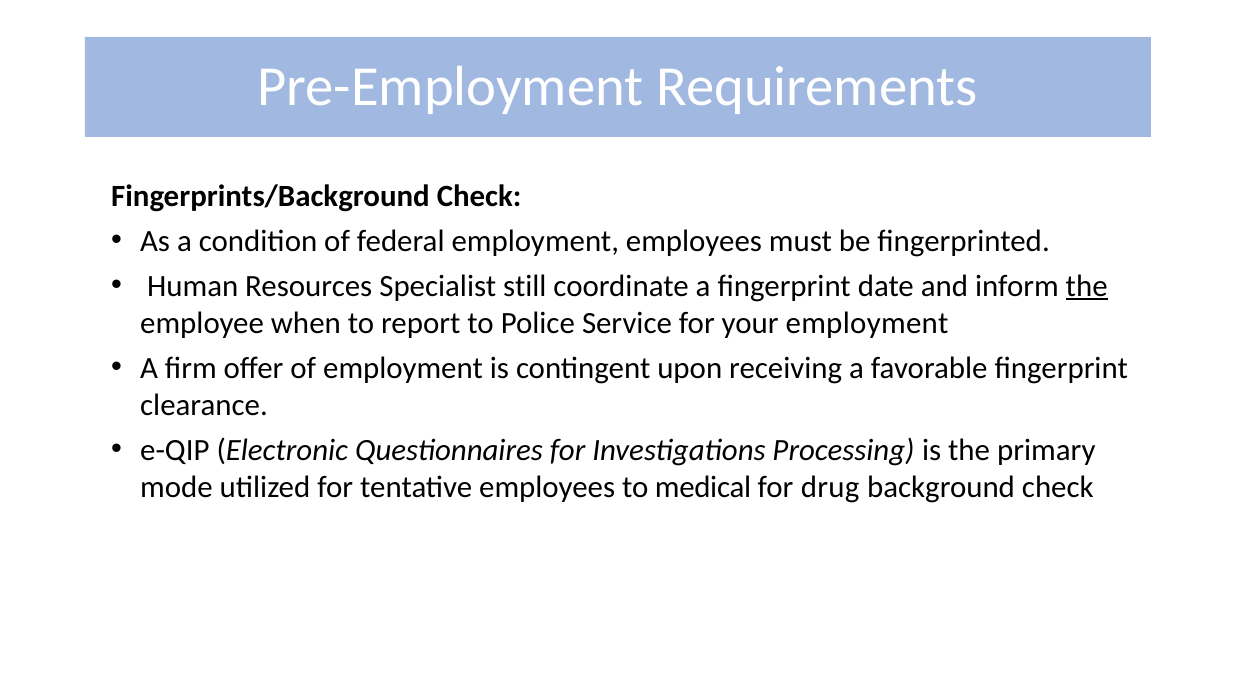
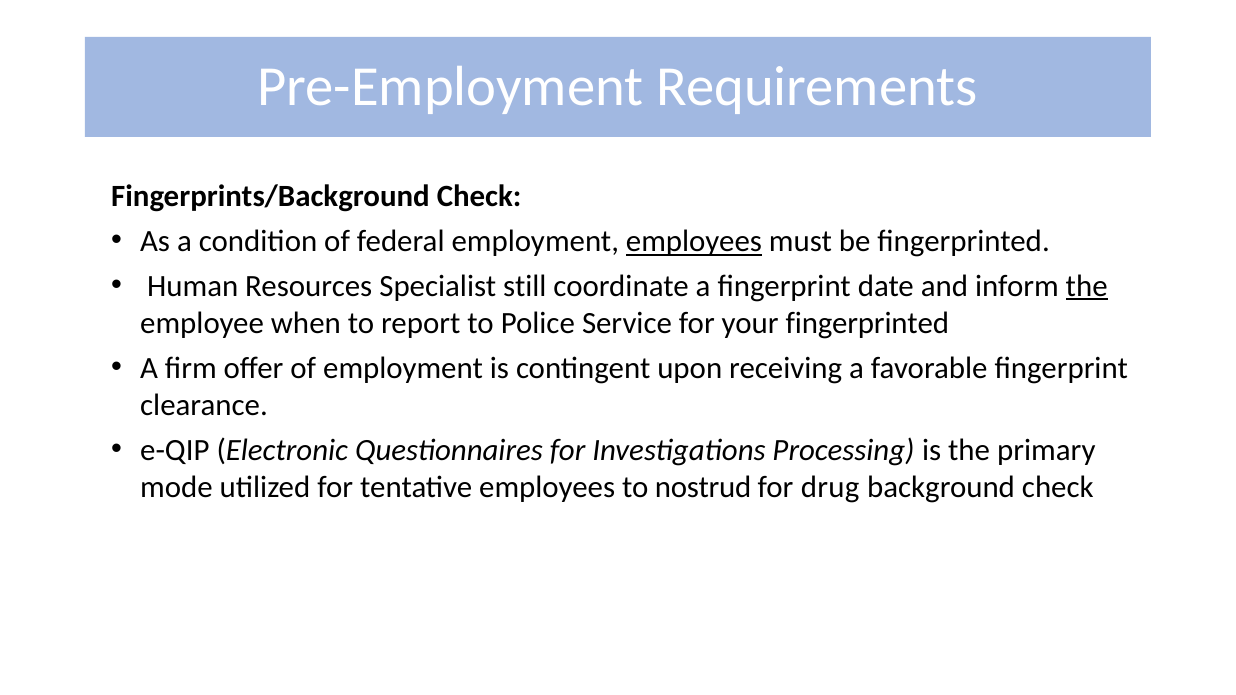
employees at (694, 241) underline: none -> present
your employment: employment -> fingerprinted
medical: medical -> nostrud
